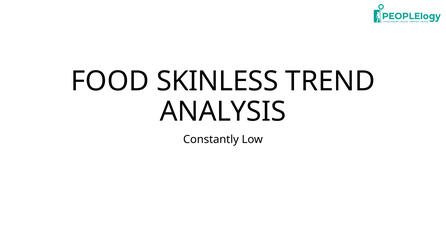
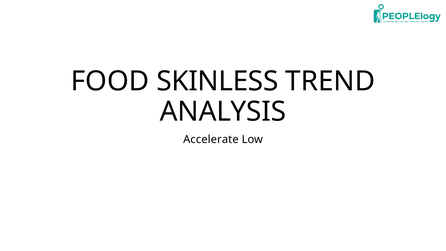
Constantly: Constantly -> Accelerate
